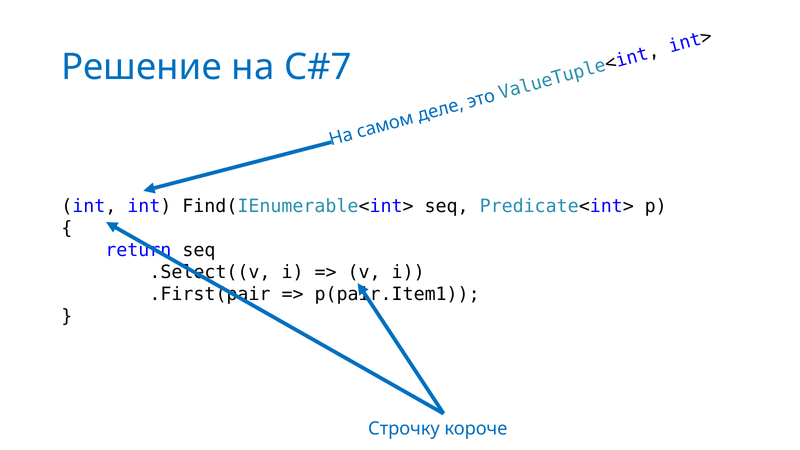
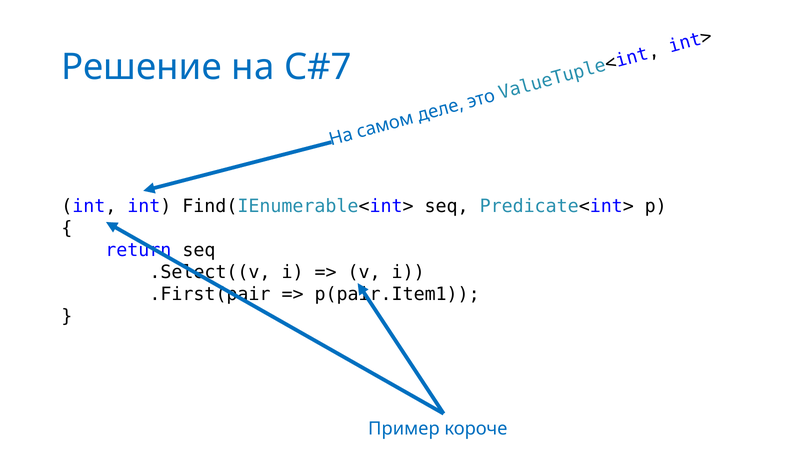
Строчку: Строчку -> Пример
